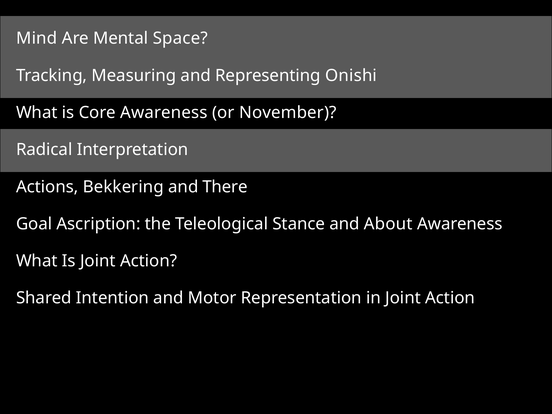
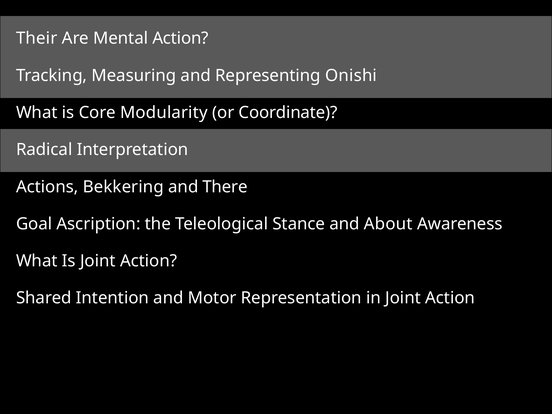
Mind: Mind -> Their
Mental Space: Space -> Action
Core Awareness: Awareness -> Modularity
November: November -> Coordinate
